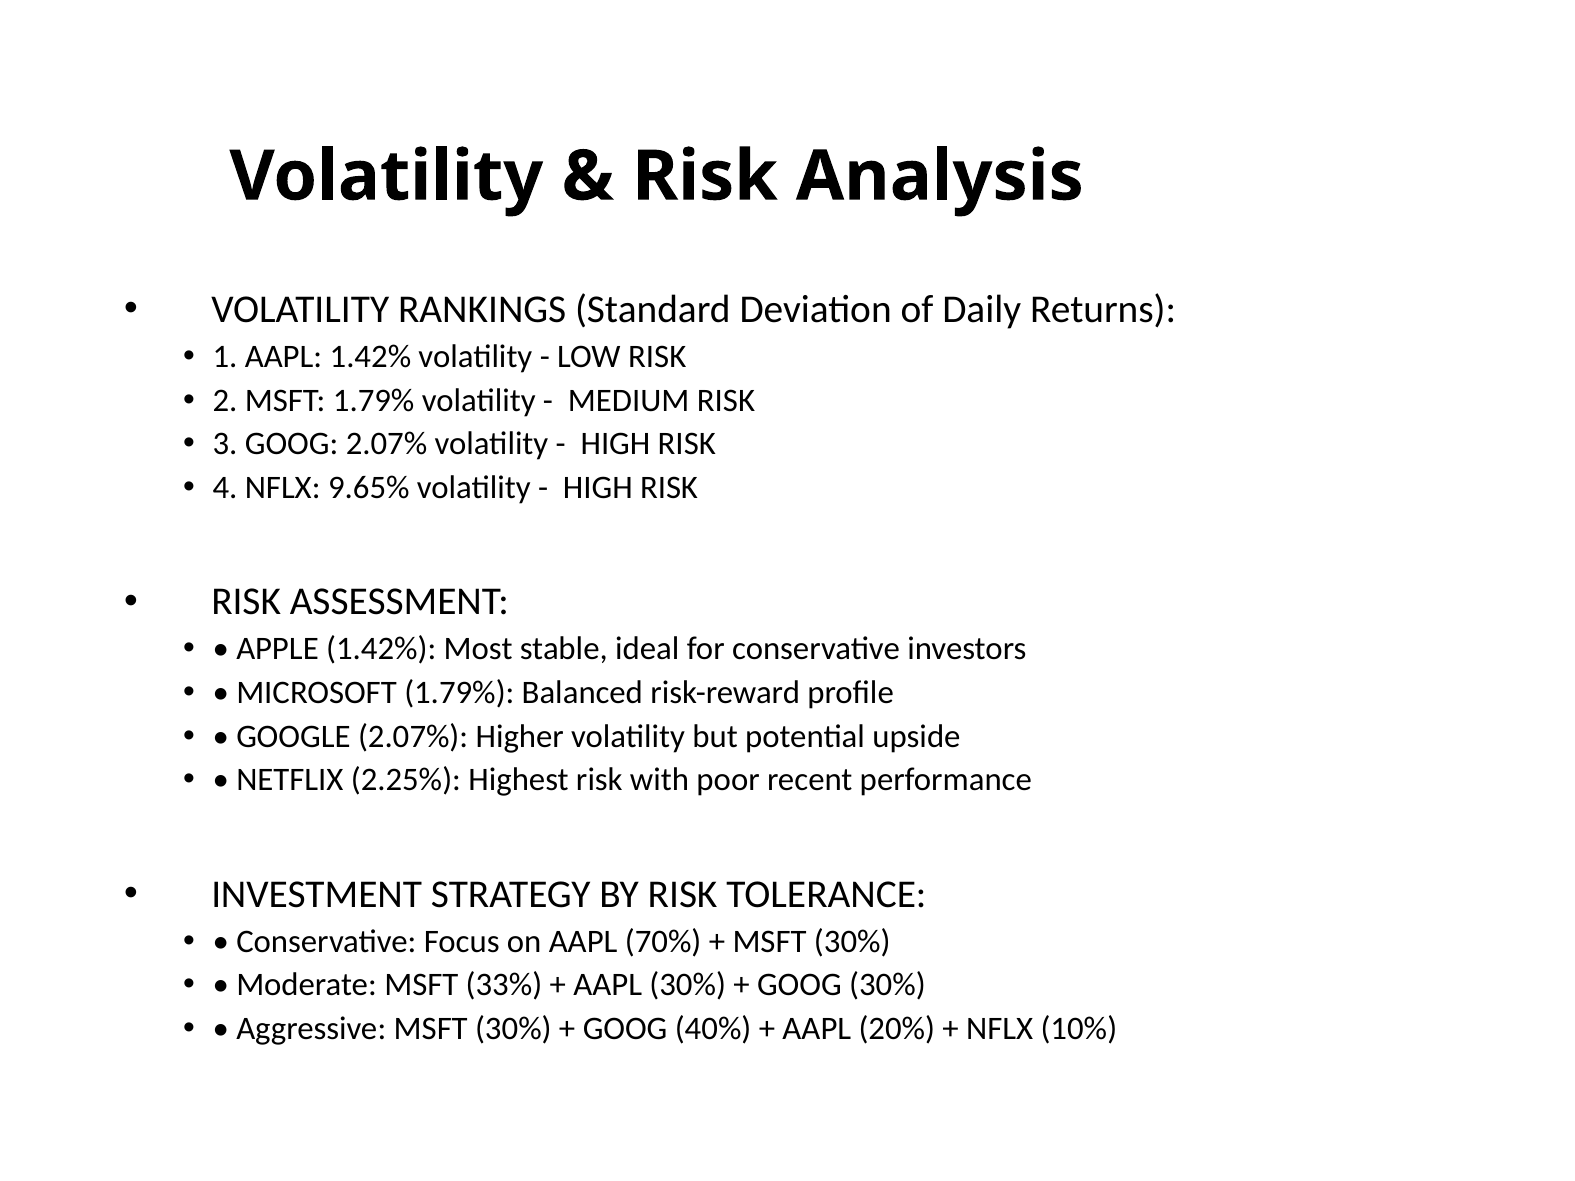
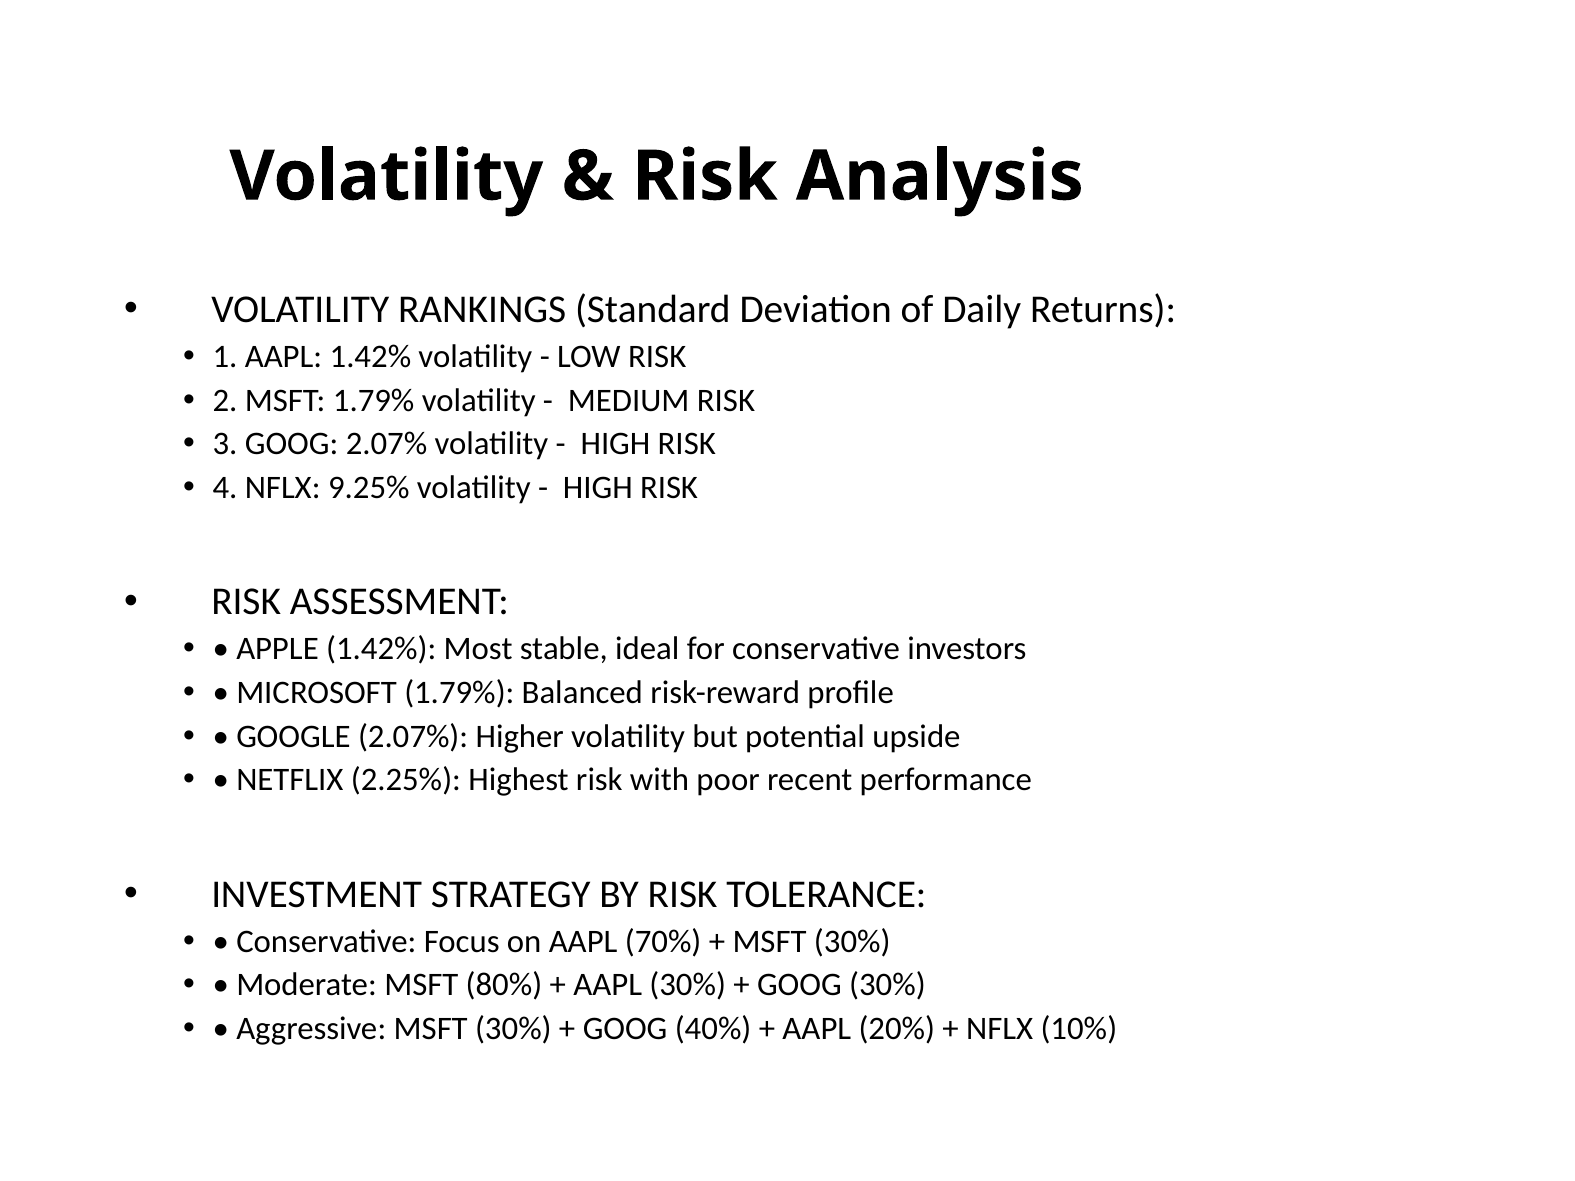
9.65%: 9.65% -> 9.25%
33%: 33% -> 80%
